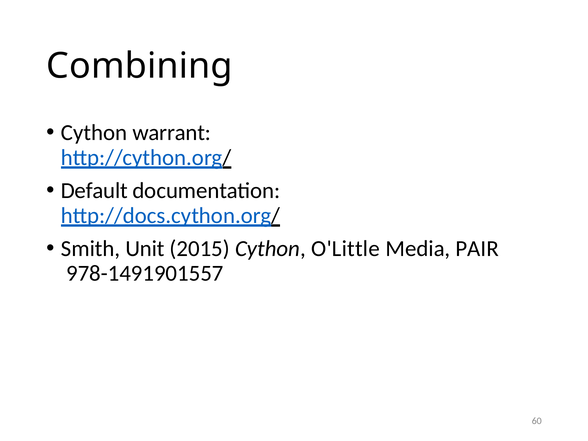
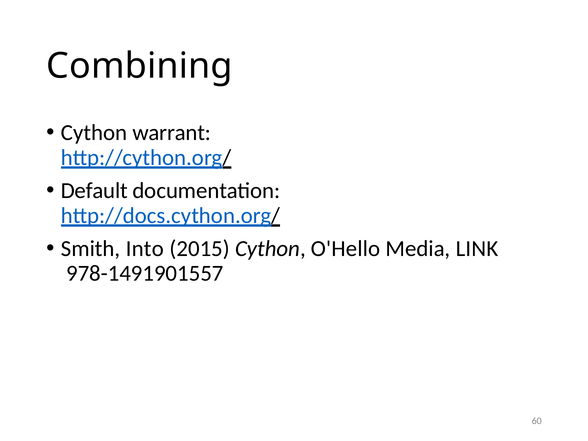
Unit: Unit -> Into
O'Little: O'Little -> O'Hello
PAIR: PAIR -> LINK
